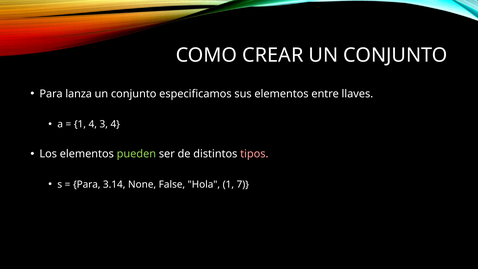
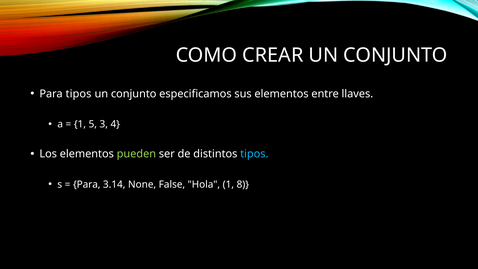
Para lanza: lanza -> tipos
1 4: 4 -> 5
tipos at (254, 154) colour: pink -> light blue
7: 7 -> 8
